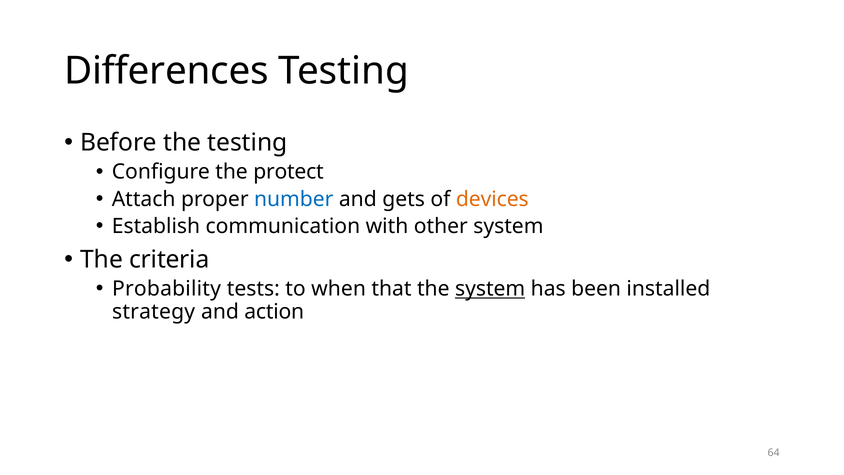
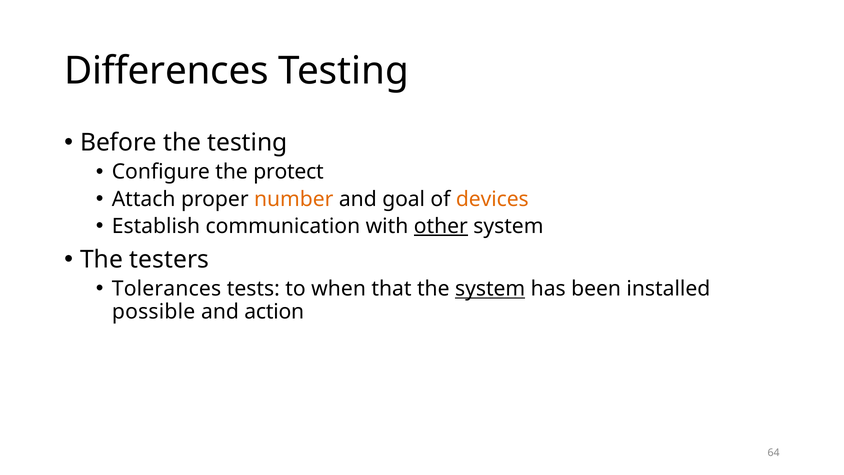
number colour: blue -> orange
gets: gets -> goal
other underline: none -> present
criteria: criteria -> testers
Probability: Probability -> Tolerances
strategy: strategy -> possible
